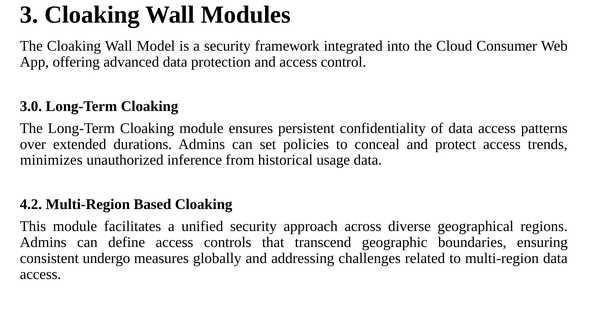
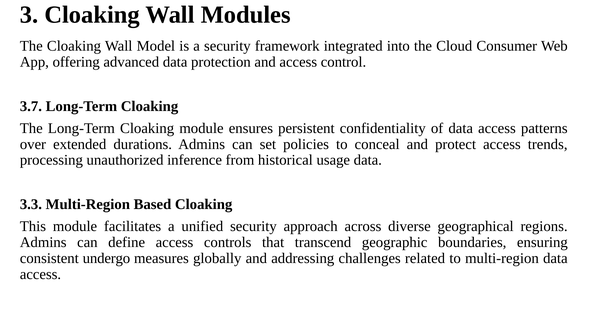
3.0: 3.0 -> 3.7
minimizes: minimizes -> processing
4.2: 4.2 -> 3.3
